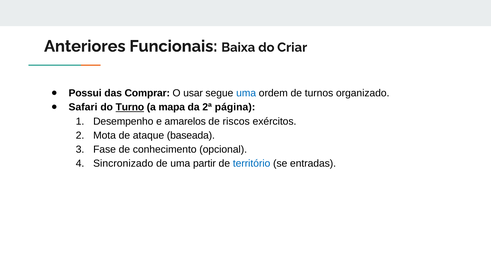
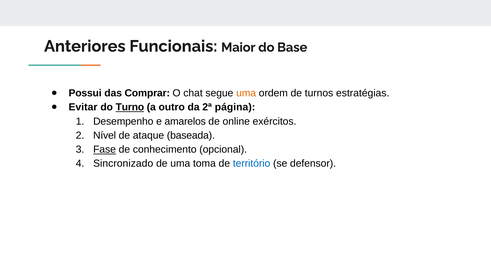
Baixa: Baixa -> Maior
Criar: Criar -> Base
usar: usar -> chat
uma at (246, 93) colour: blue -> orange
organizado: organizado -> estratégias
Safari: Safari -> Evitar
mapa: mapa -> outro
riscos: riscos -> online
Mota: Mota -> Nível
Fase underline: none -> present
partir: partir -> toma
entradas: entradas -> defensor
